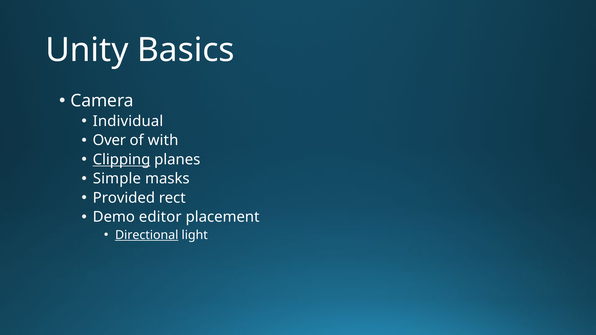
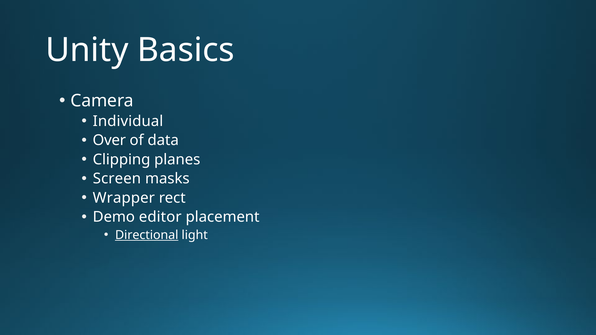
with: with -> data
Clipping underline: present -> none
Simple: Simple -> Screen
Provided: Provided -> Wrapper
